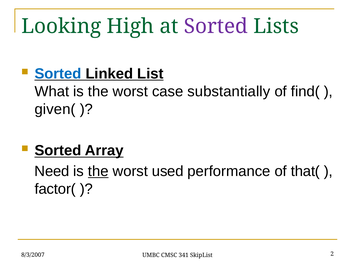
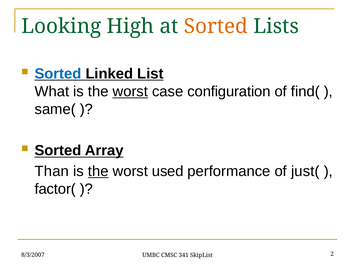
Sorted at (216, 26) colour: purple -> orange
worst at (130, 92) underline: none -> present
substantially: substantially -> configuration
given(: given( -> same(
Need: Need -> Than
that(: that( -> just(
